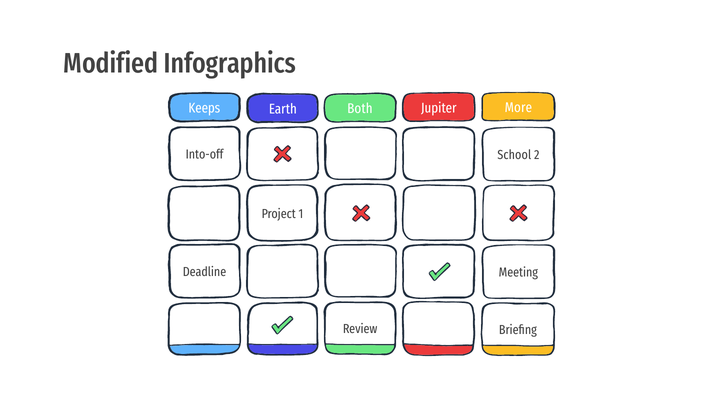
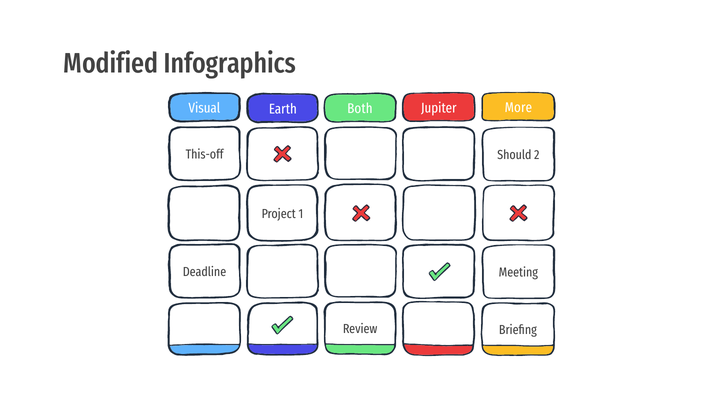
Keeps: Keeps -> Visual
Into-off: Into-off -> This-off
School: School -> Should
